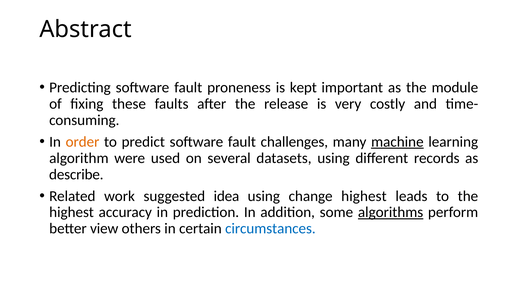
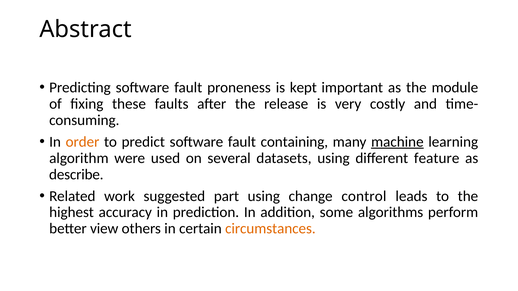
challenges: challenges -> containing
records: records -> feature
idea: idea -> part
change highest: highest -> control
algorithms underline: present -> none
circumstances colour: blue -> orange
